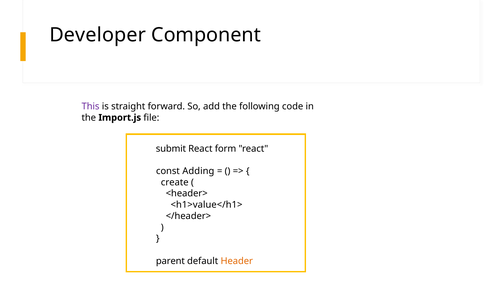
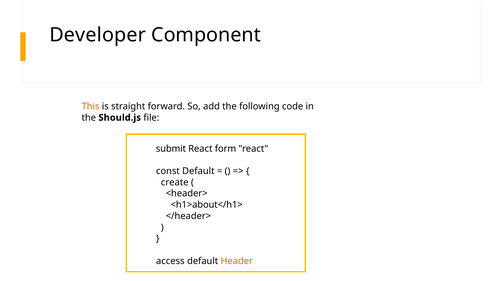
This colour: purple -> orange
Import.js: Import.js -> Should.js
const Adding: Adding -> Default
<h1>value</h1>: <h1>value</h1> -> <h1>about</h1>
parent: parent -> access
